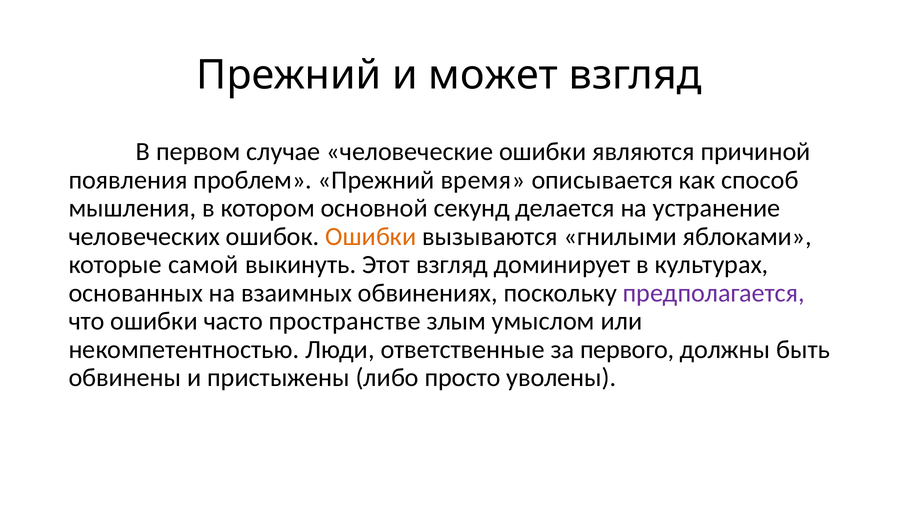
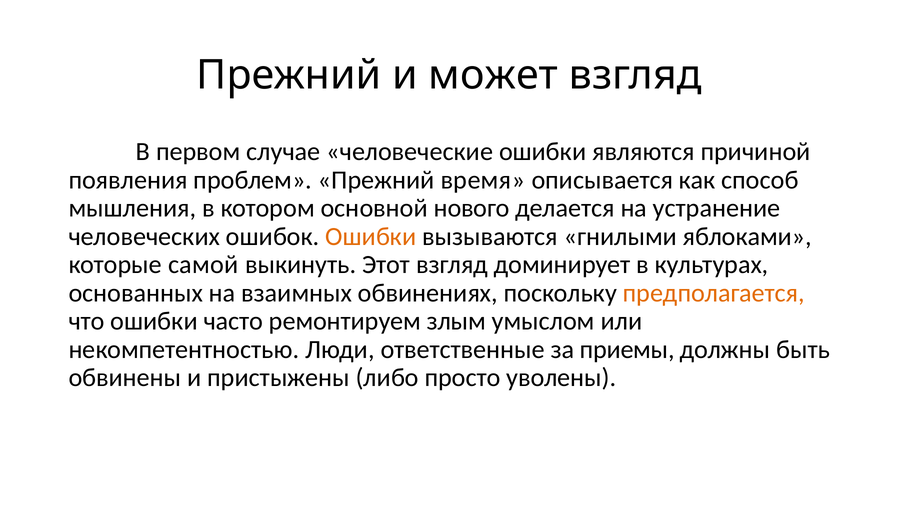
секунд: секунд -> нового
предполагается colour: purple -> orange
пространстве: пространстве -> ремонтируем
первого: первого -> приемы
